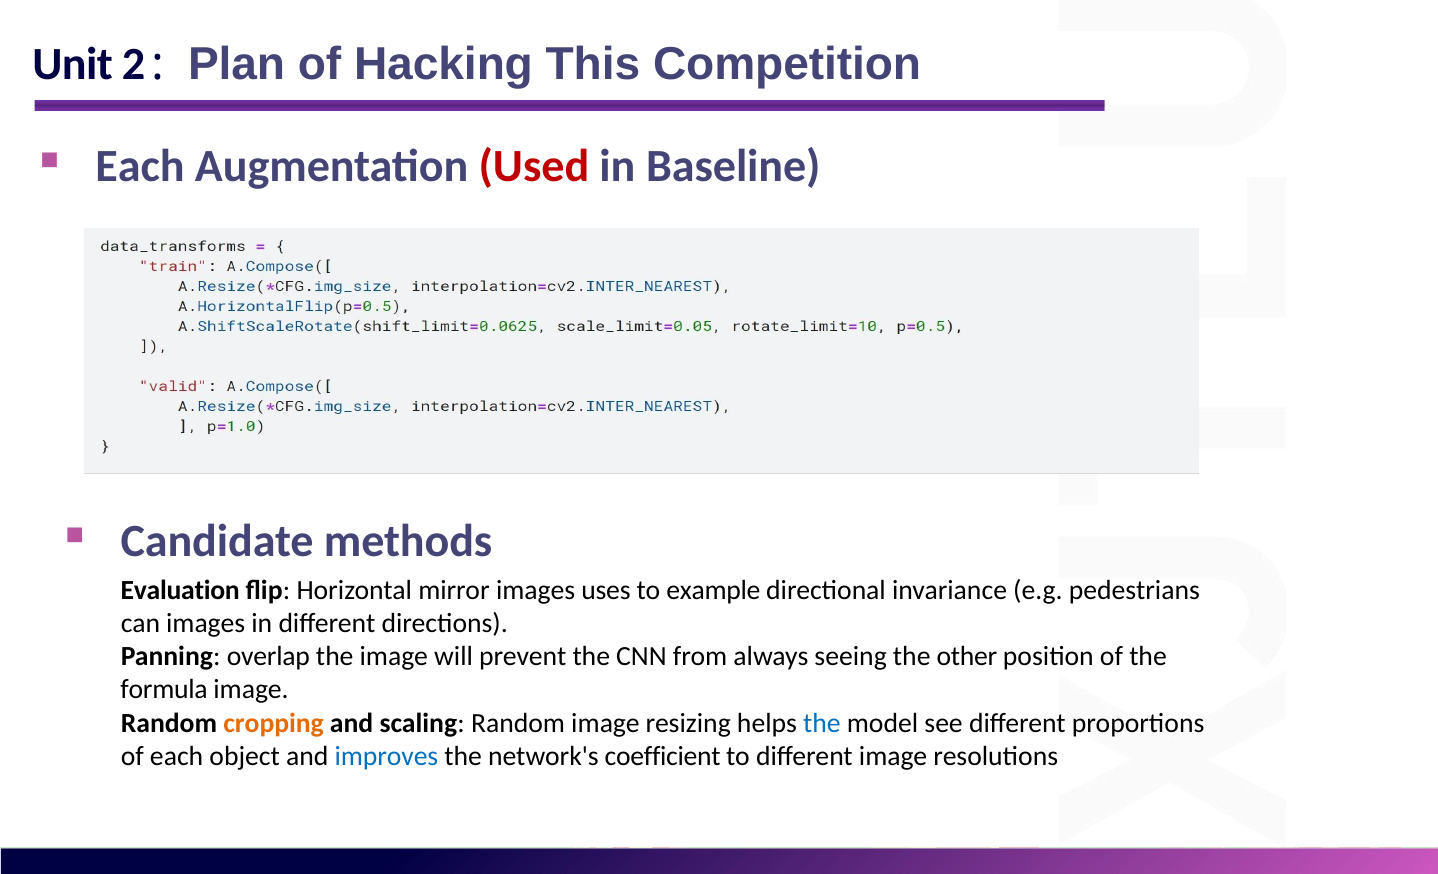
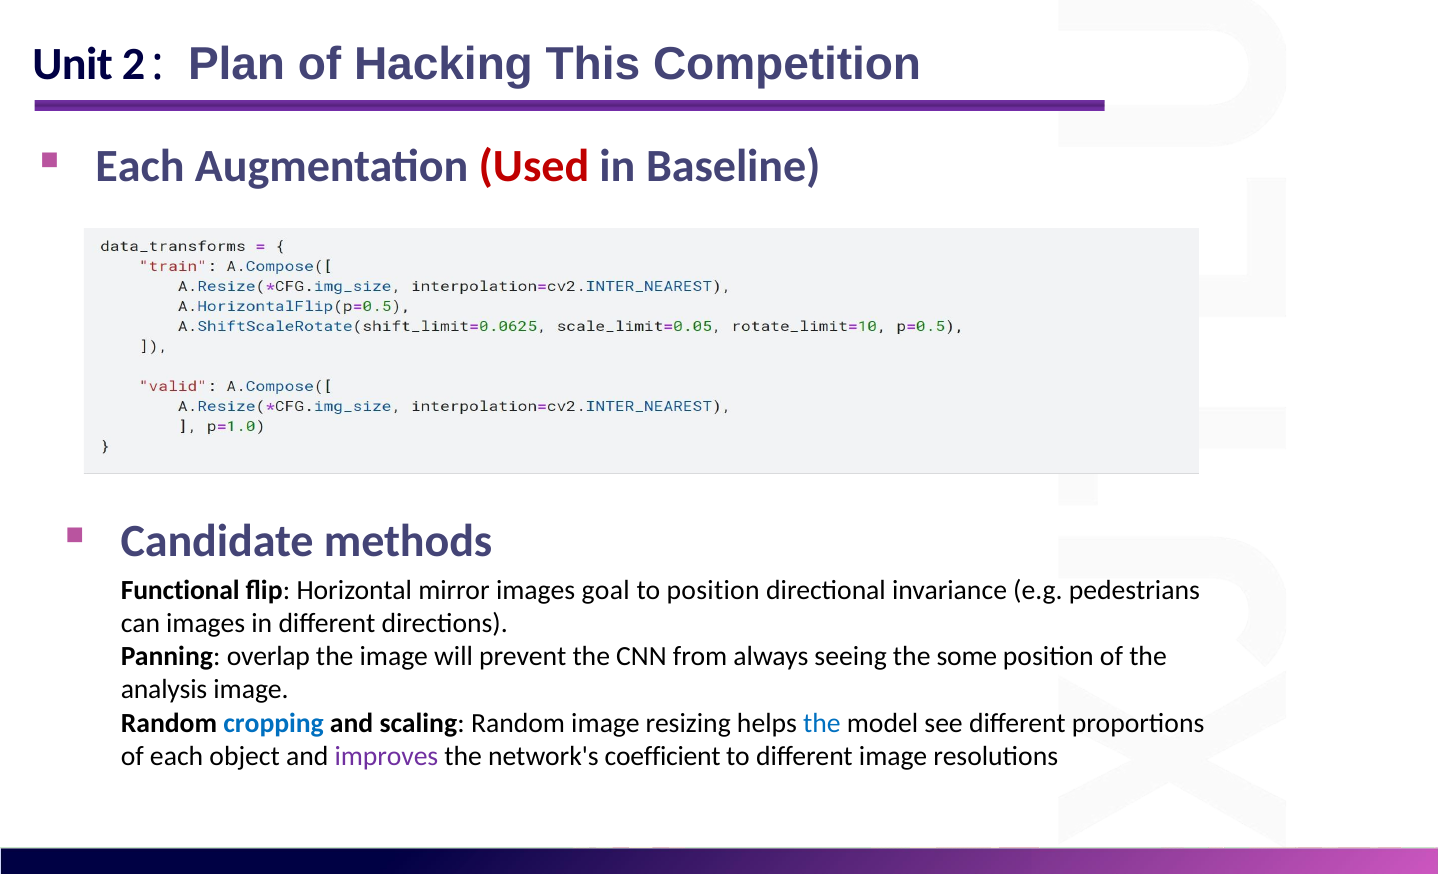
Evaluation: Evaluation -> Functional
uses: uses -> goal
to example: example -> position
other: other -> some
formula: formula -> analysis
cropping colour: orange -> blue
improves colour: blue -> purple
